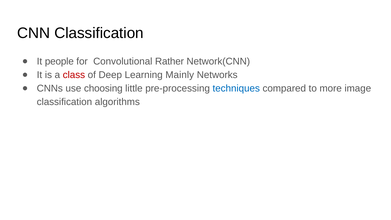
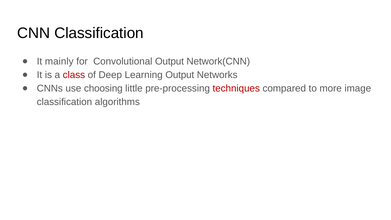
people: people -> mainly
Convolutional Rather: Rather -> Output
Learning Mainly: Mainly -> Output
techniques colour: blue -> red
